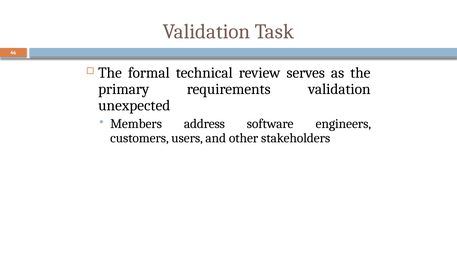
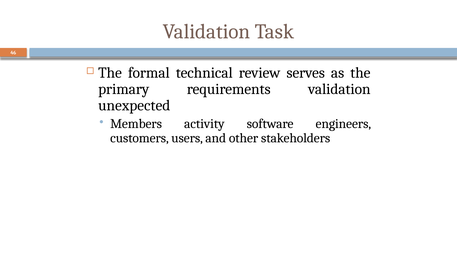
address: address -> activity
